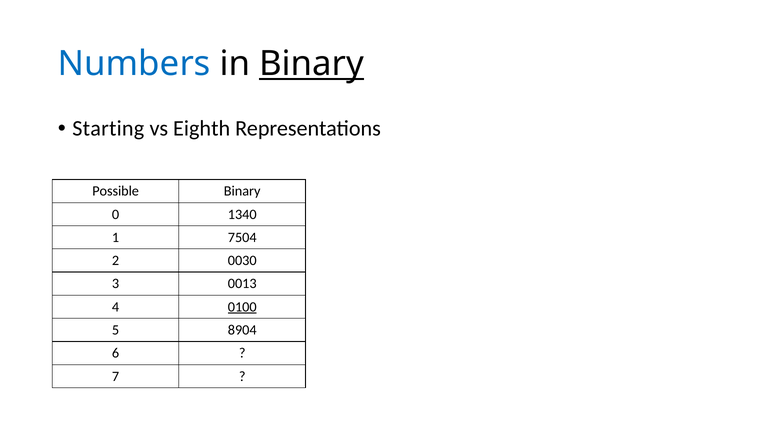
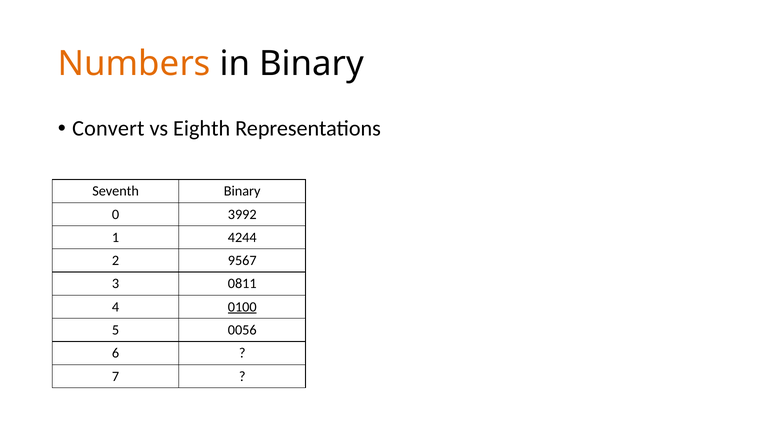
Numbers colour: blue -> orange
Binary at (312, 64) underline: present -> none
Starting: Starting -> Convert
Possible: Possible -> Seventh
1340: 1340 -> 3992
7504: 7504 -> 4244
0030: 0030 -> 9567
0013: 0013 -> 0811
8904: 8904 -> 0056
